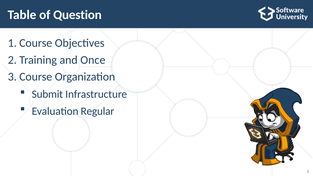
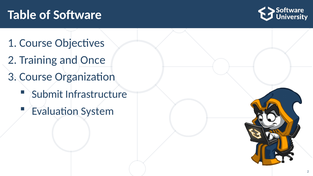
Question: Question -> Software
Regular: Regular -> System
